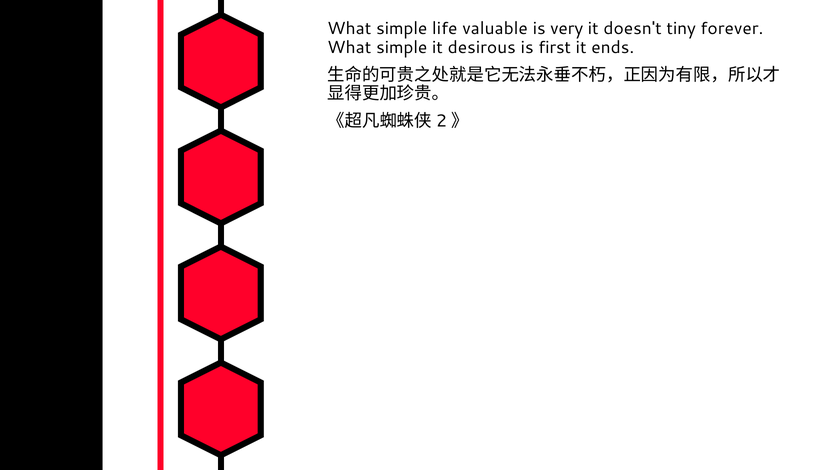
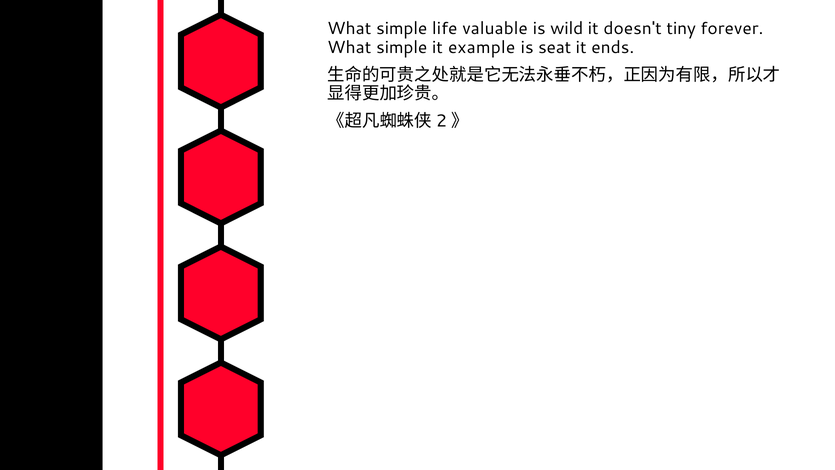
very: very -> wild
desirous: desirous -> example
first: first -> seat
